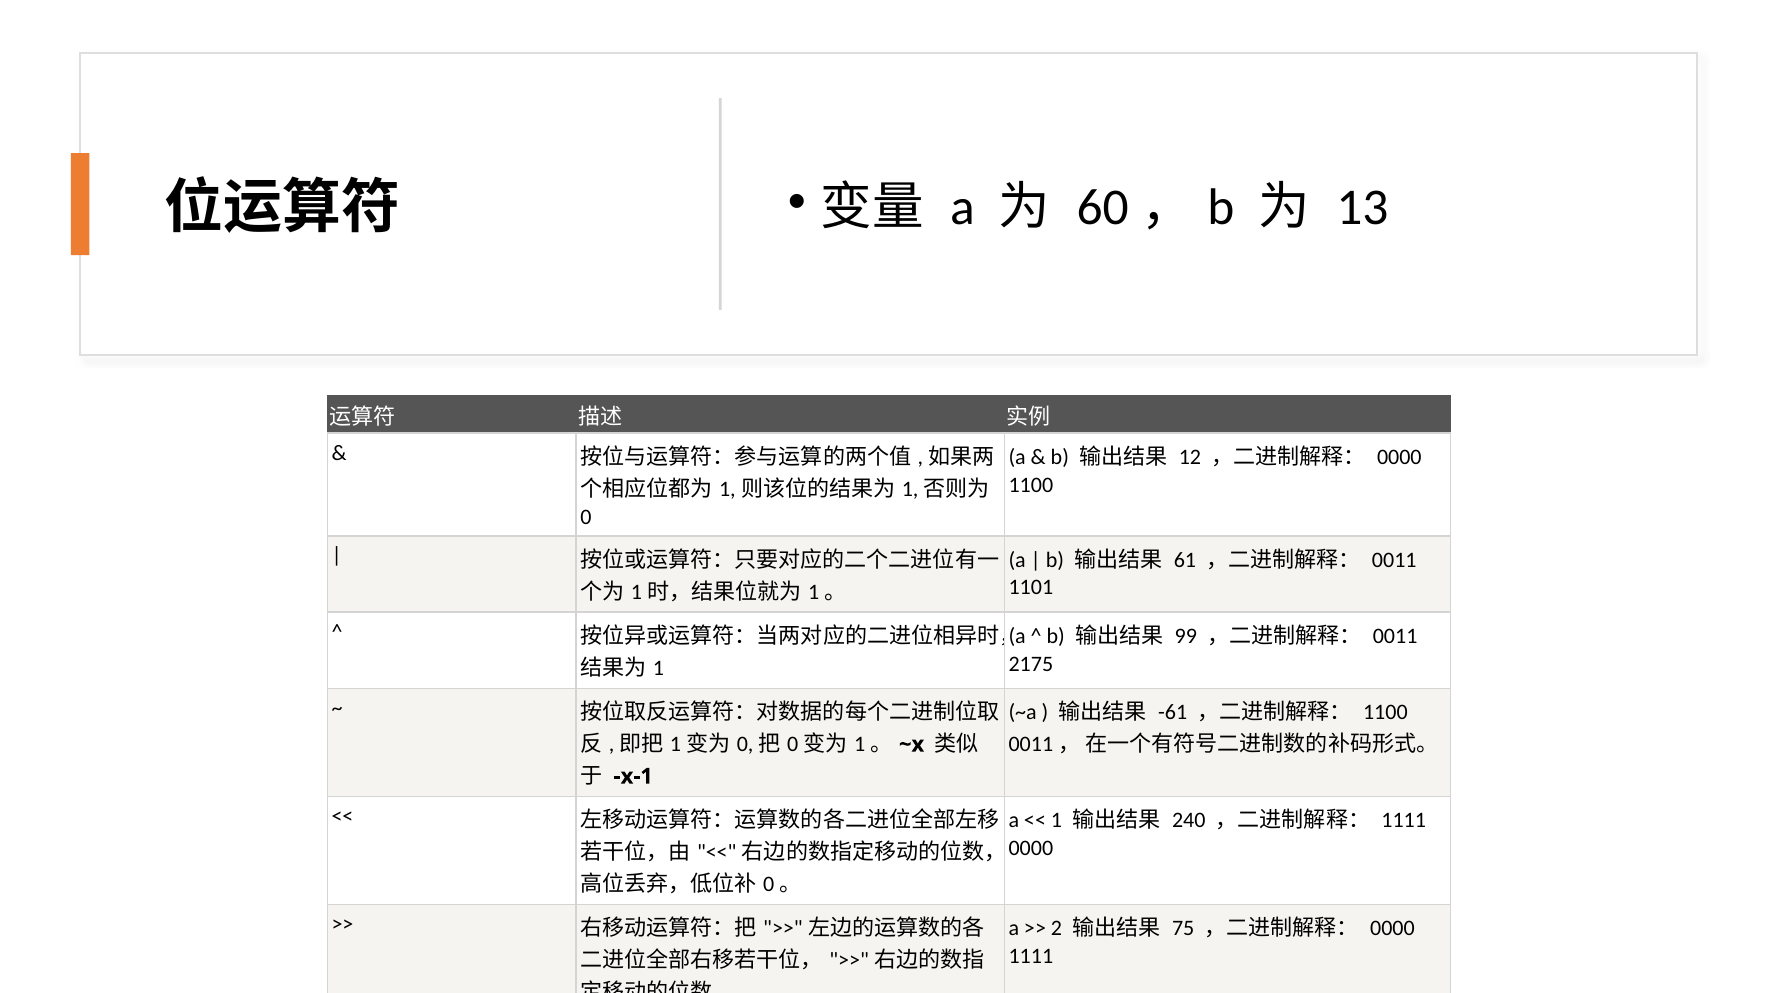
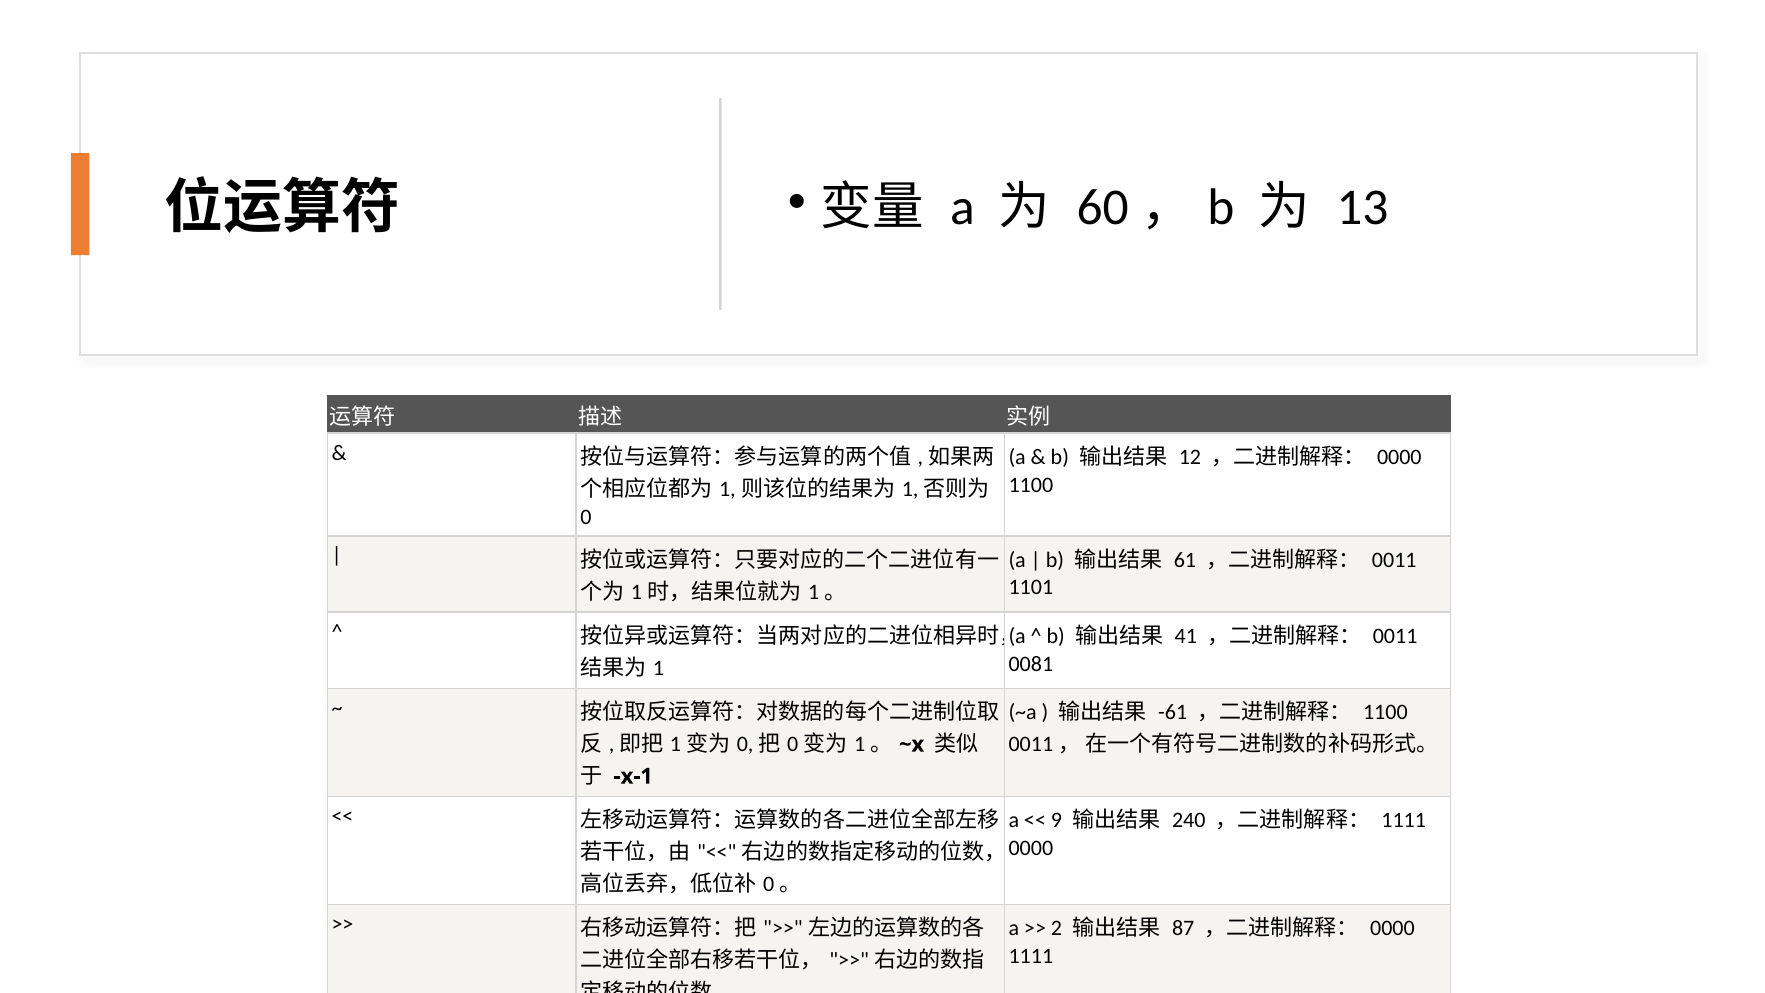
99: 99 -> 41
2175: 2175 -> 0081
1 at (1056, 820): 1 -> 9
75: 75 -> 87
